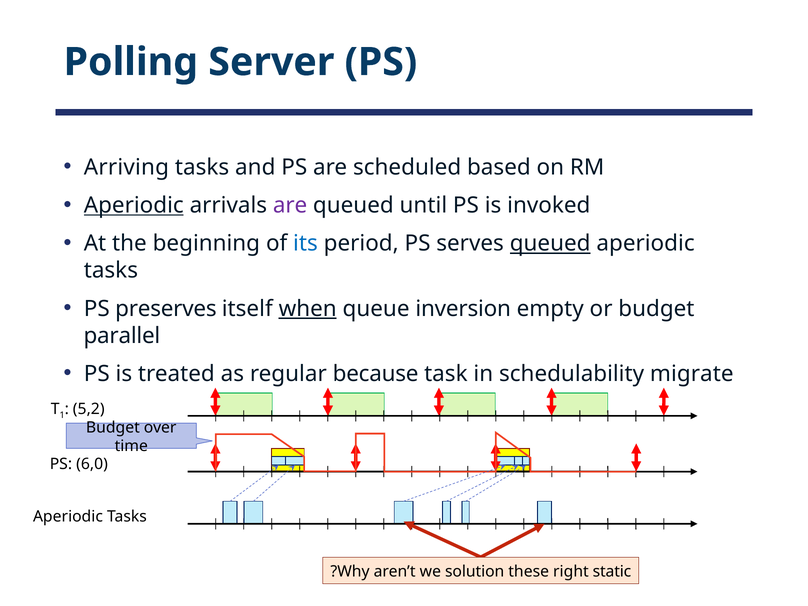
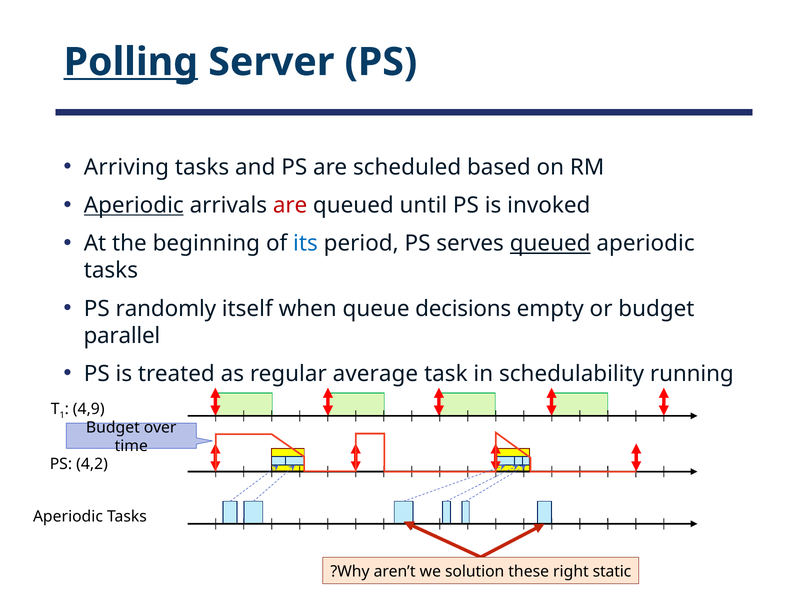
Polling underline: none -> present
are at (290, 205) colour: purple -> red
preserves: preserves -> randomly
when underline: present -> none
inversion: inversion -> decisions
because: because -> average
migrate: migrate -> running
5,2: 5,2 -> 4,9
6,0: 6,0 -> 4,2
